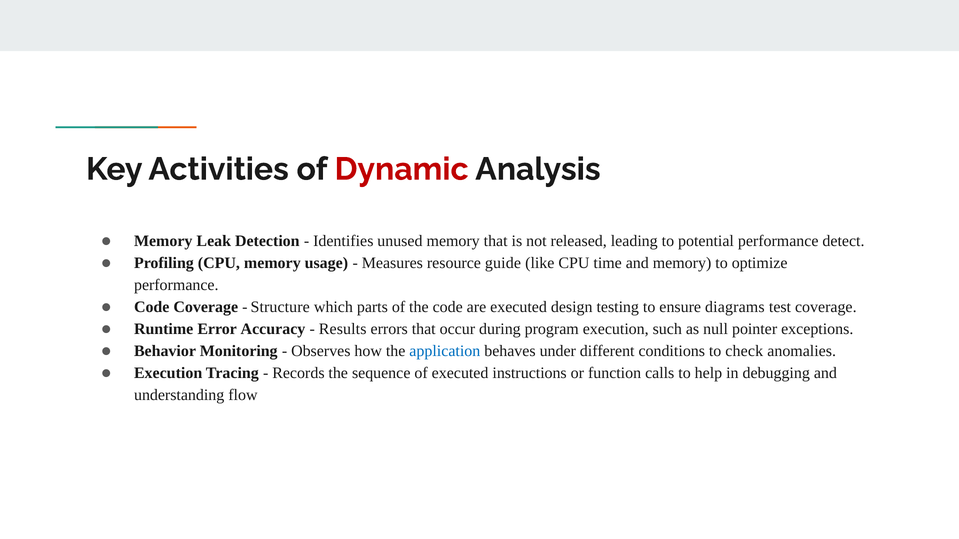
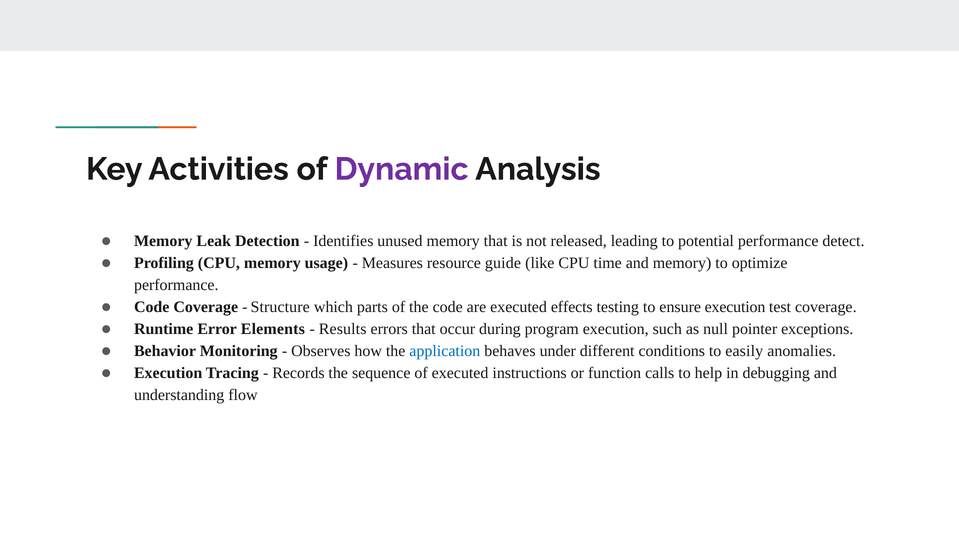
Dynamic colour: red -> purple
design: design -> effects
ensure diagrams: diagrams -> execution
Accuracy: Accuracy -> Elements
check: check -> easily
